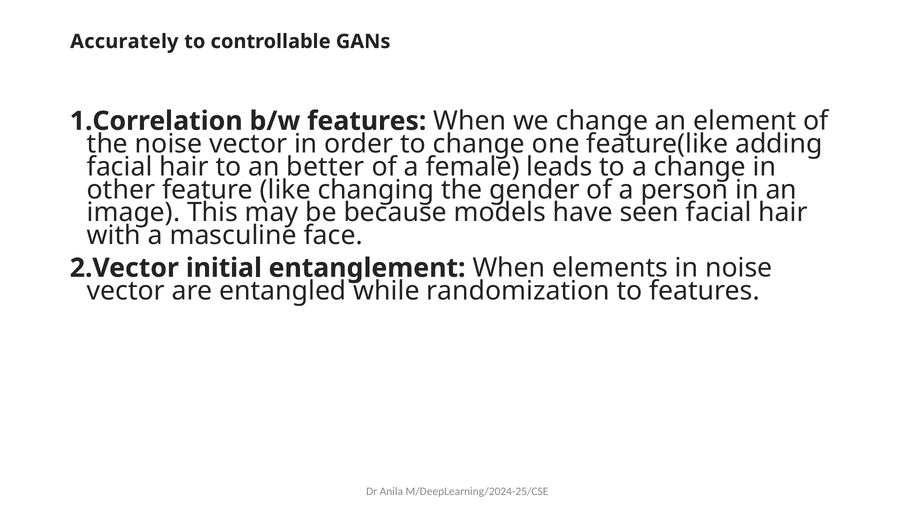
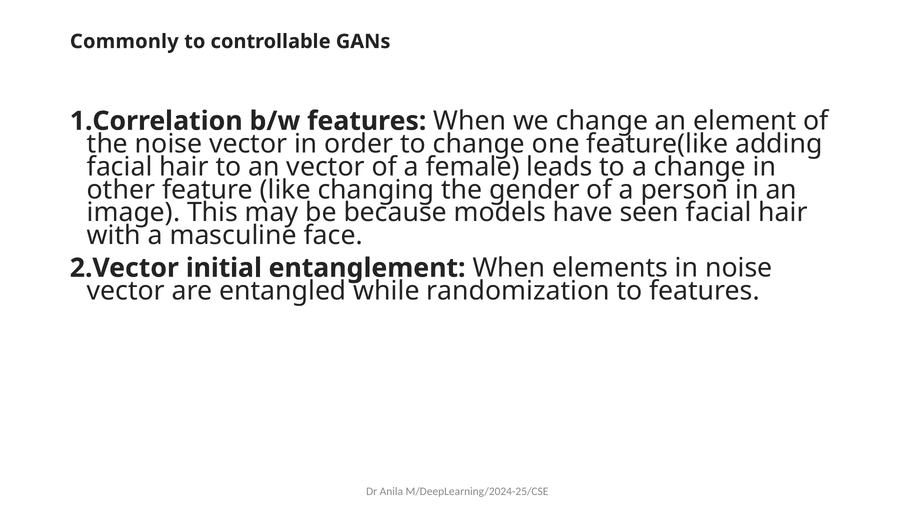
Accurately: Accurately -> Commonly
an better: better -> vector
